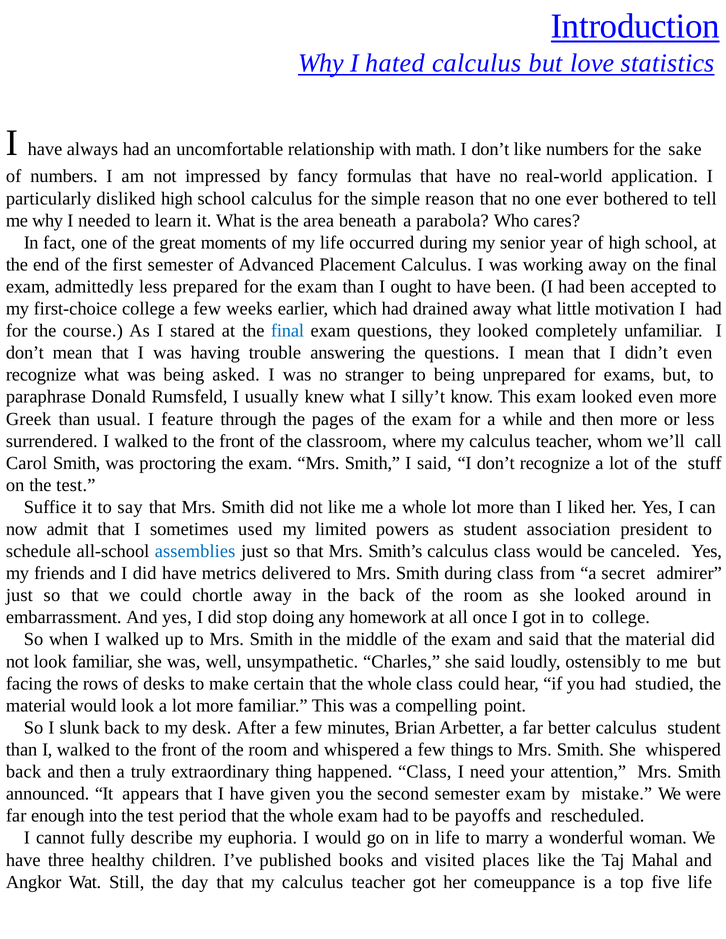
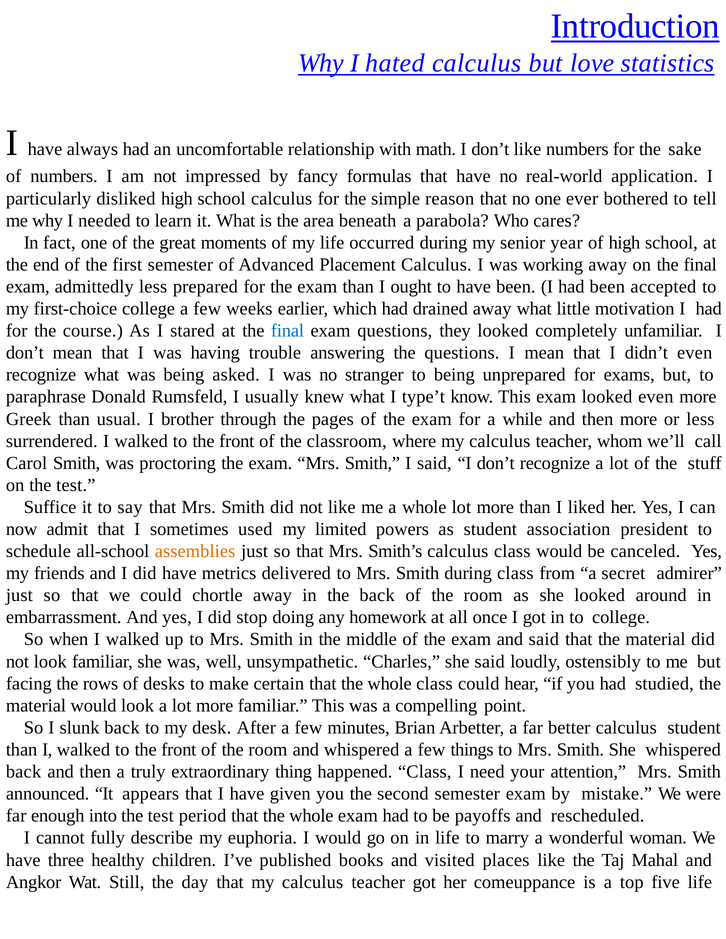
silly’t: silly’t -> type’t
feature: feature -> brother
assemblies colour: blue -> orange
